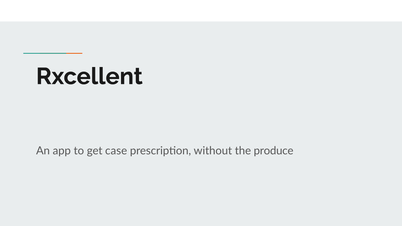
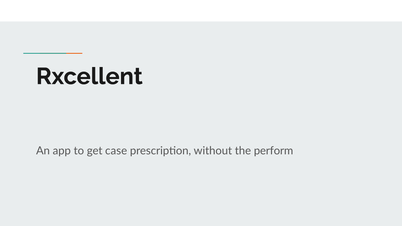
produce: produce -> perform
